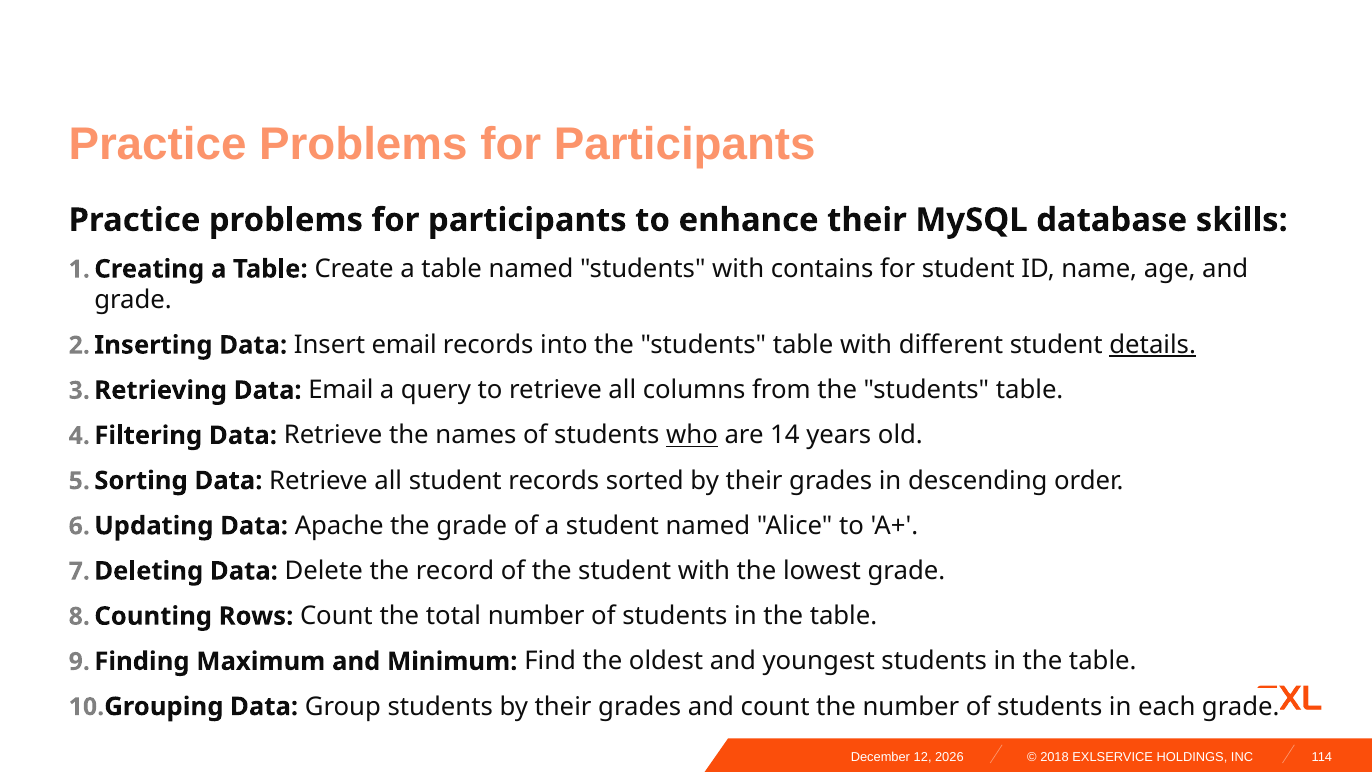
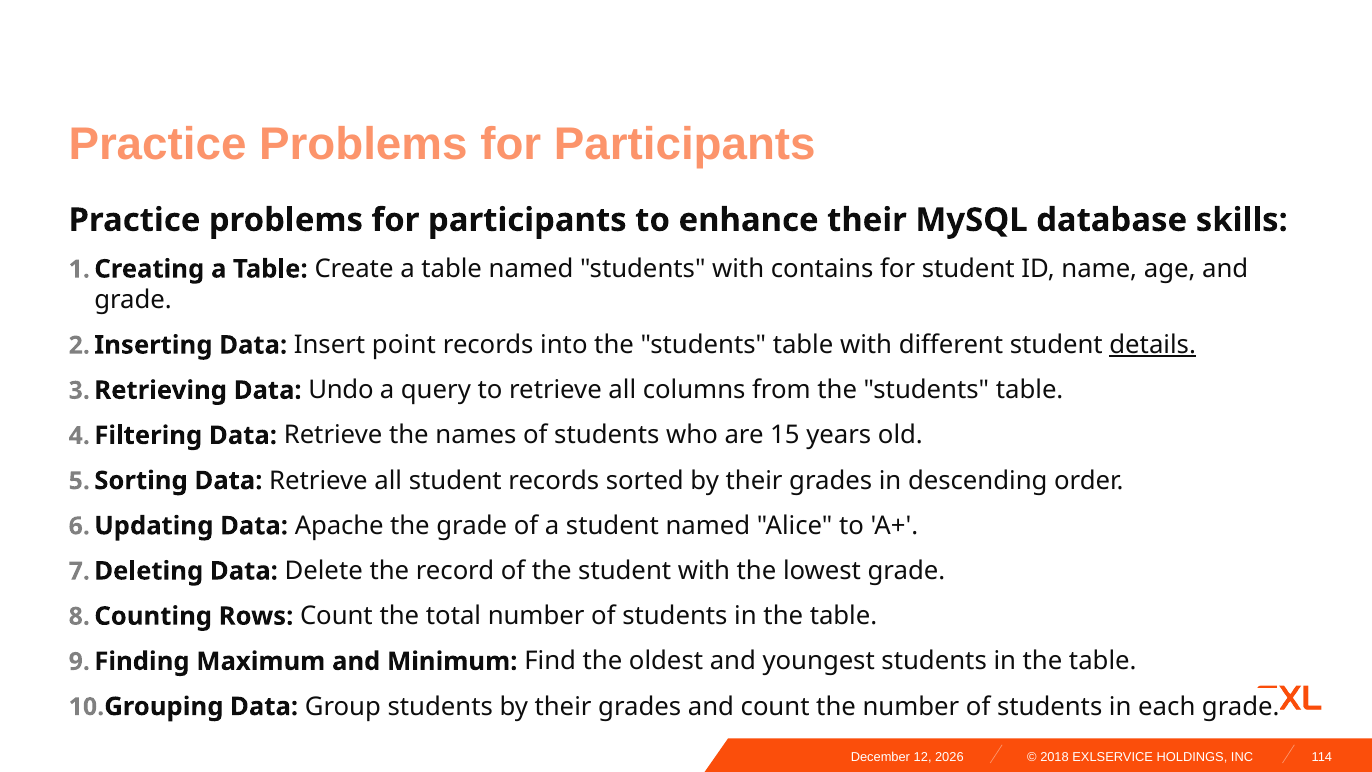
Insert email: email -> point
Data Email: Email -> Undo
who underline: present -> none
14: 14 -> 15
